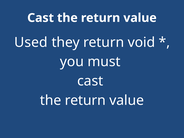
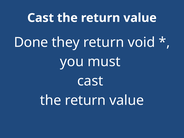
Used: Used -> Done
